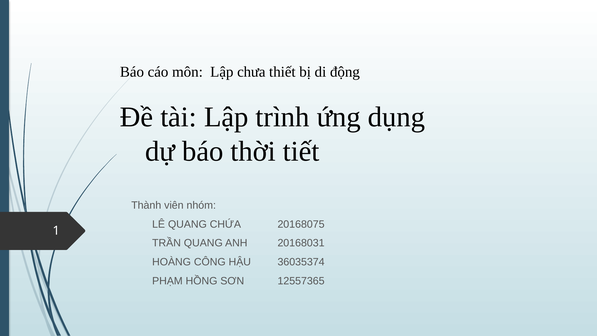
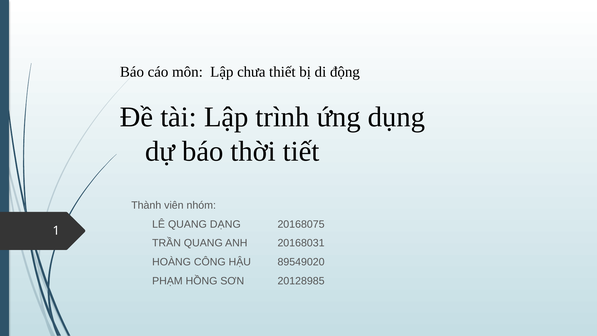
CHỨA: CHỨA -> DẠNG
36035374: 36035374 -> 89549020
12557365: 12557365 -> 20128985
